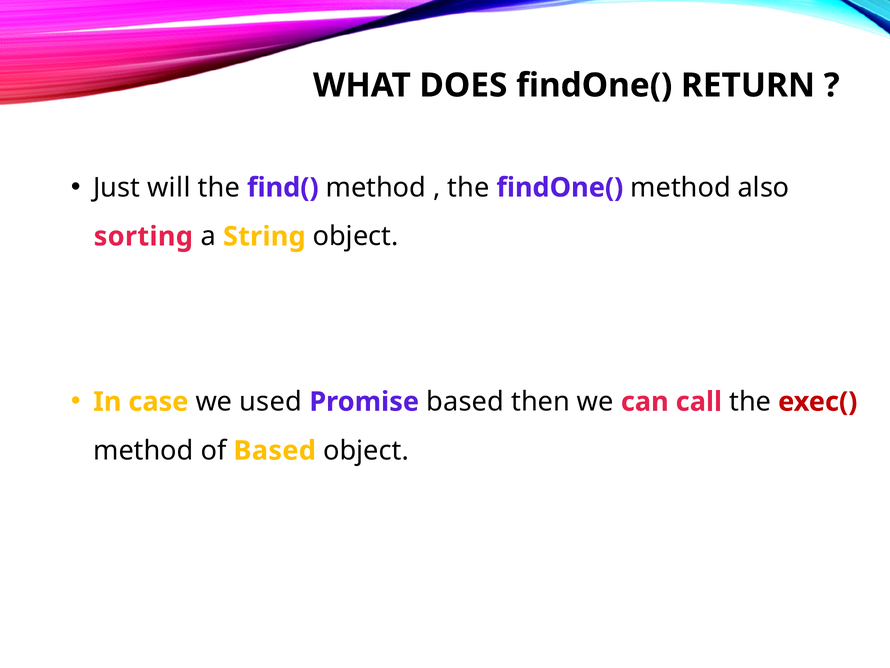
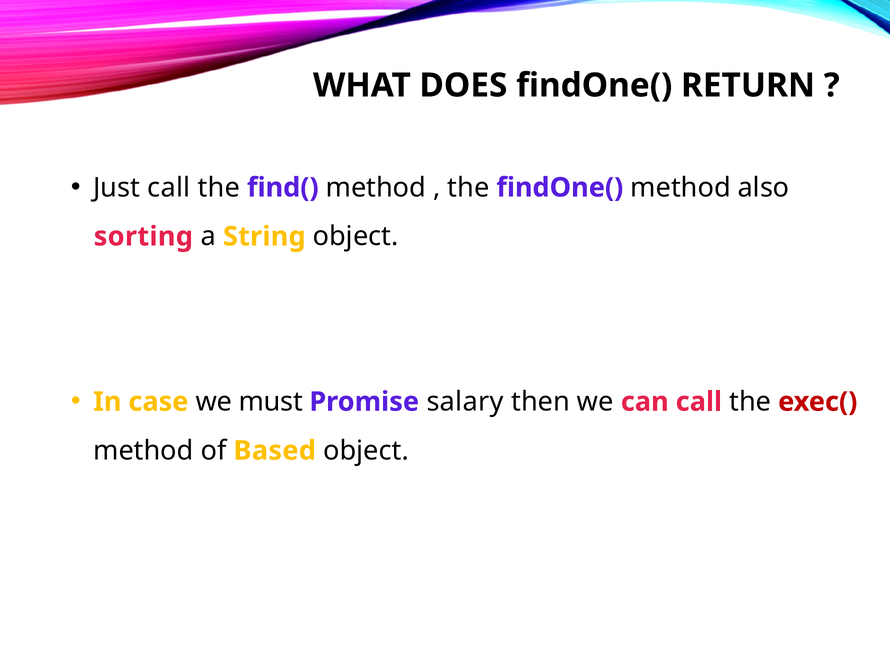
Just will: will -> call
used: used -> must
Promise based: based -> salary
